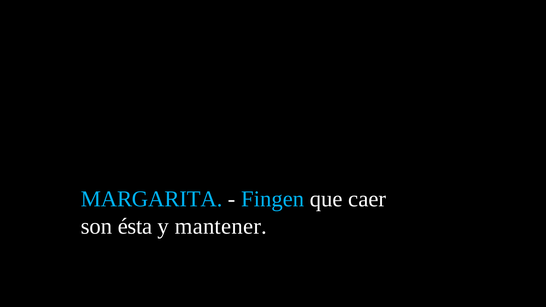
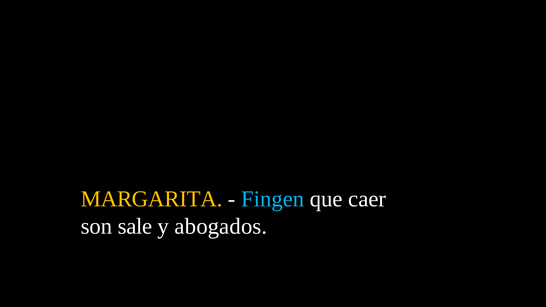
MARGARITA colour: light blue -> yellow
ésta: ésta -> sale
mantener: mantener -> abogados
